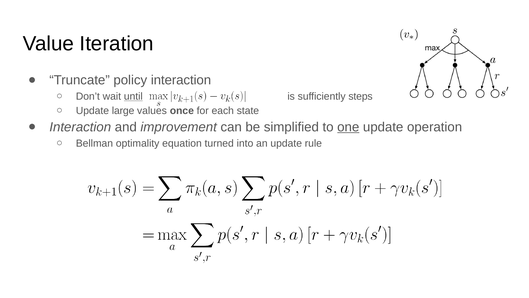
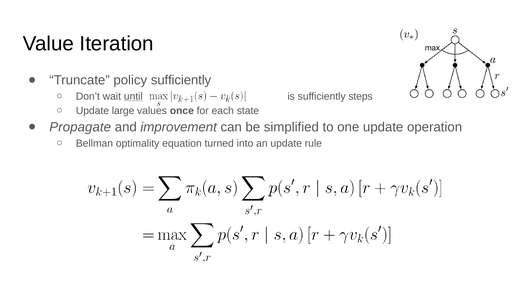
policy interaction: interaction -> sufficiently
Interaction at (80, 127): Interaction -> Propagate
one underline: present -> none
